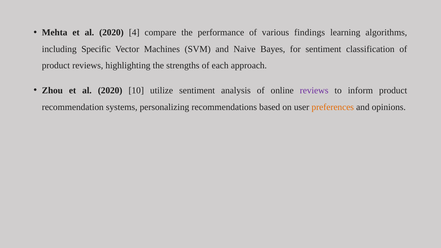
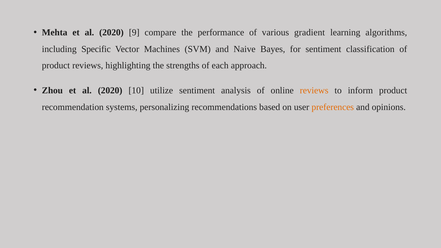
4: 4 -> 9
findings: findings -> gradient
reviews at (314, 90) colour: purple -> orange
